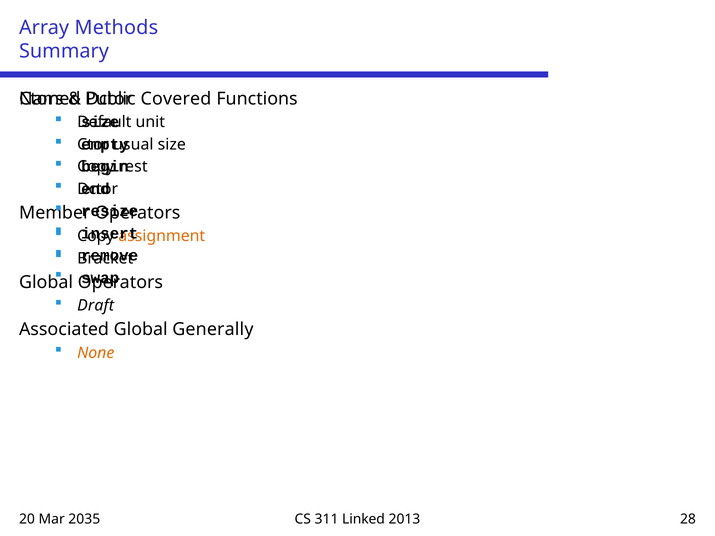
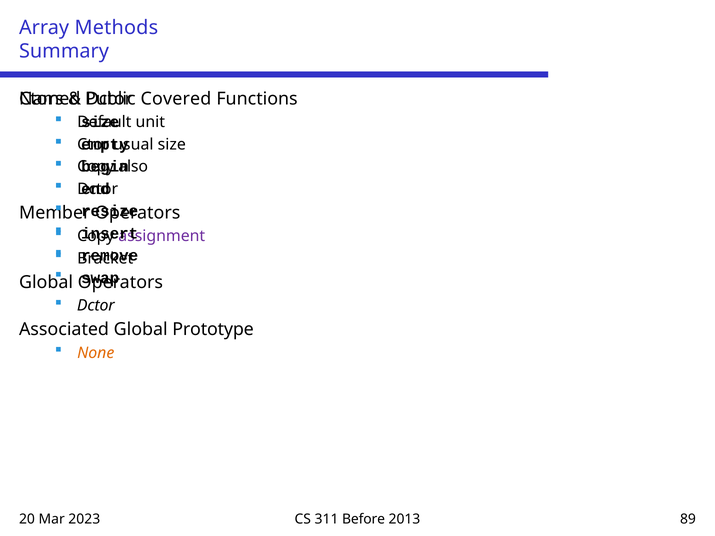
rest: rest -> also
assignment colour: orange -> purple
Draft at (96, 306): Draft -> Dctor
Generally: Generally -> Prototype
2035: 2035 -> 2023
Linked: Linked -> Before
28: 28 -> 89
